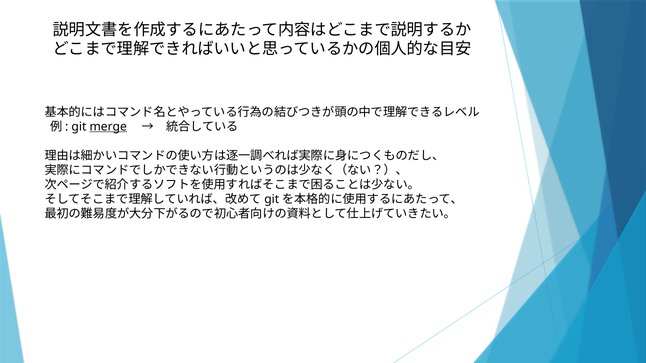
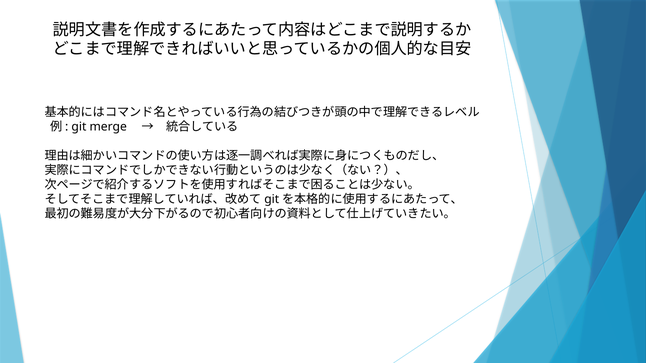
merge underline: present -> none
